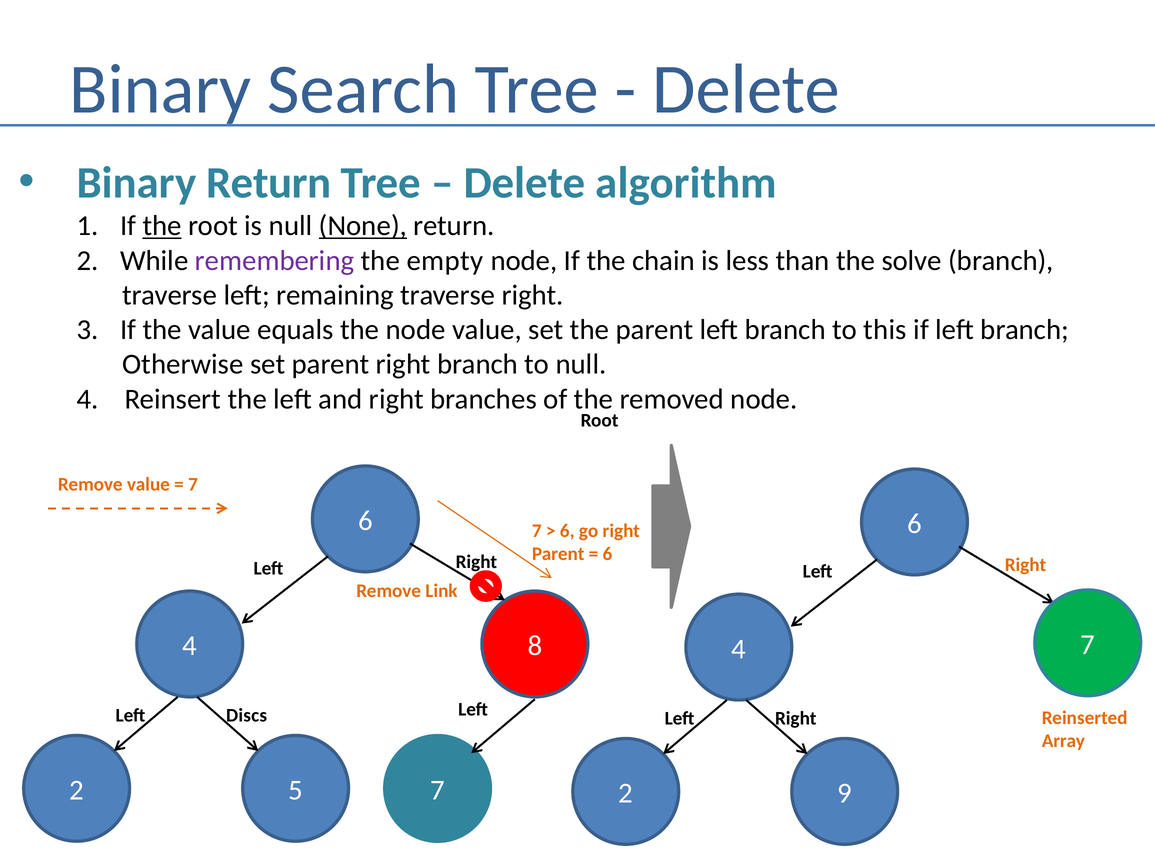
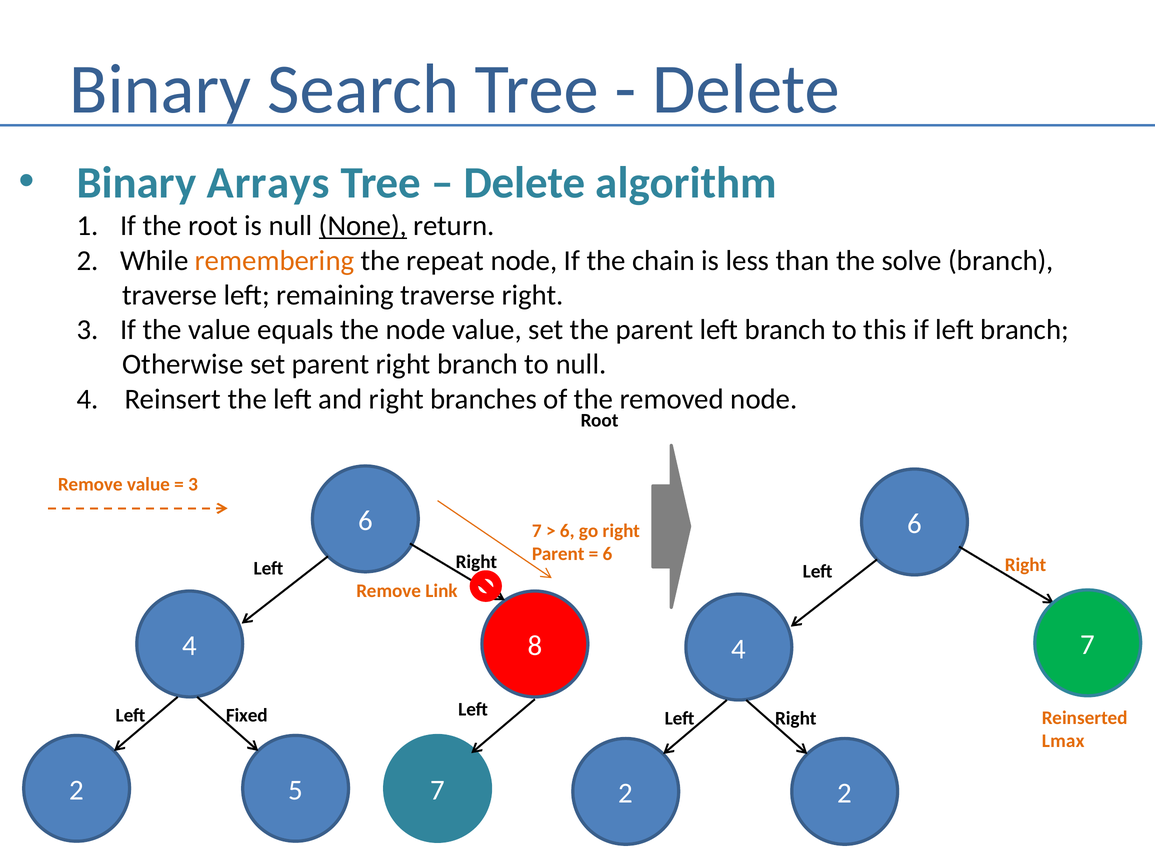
Binary Return: Return -> Arrays
the at (162, 226) underline: present -> none
remembering colour: purple -> orange
empty: empty -> repeat
7 at (193, 484): 7 -> 3
Discs: Discs -> Fixed
Array: Array -> Lmax
2 9: 9 -> 2
